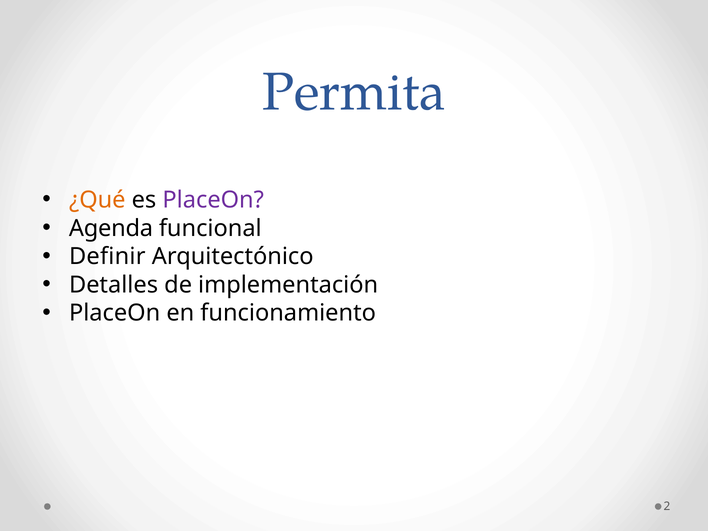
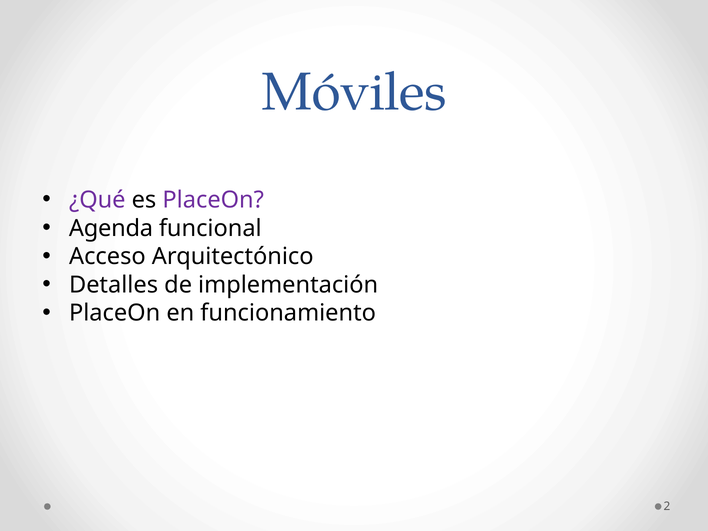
Permita: Permita -> Móviles
¿Qué colour: orange -> purple
Definir: Definir -> Acceso
